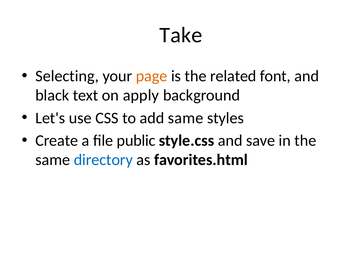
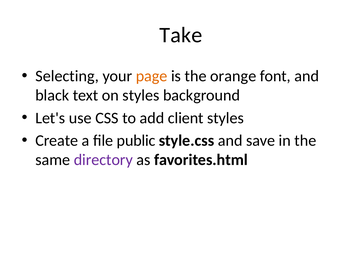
related: related -> orange
on apply: apply -> styles
add same: same -> client
directory colour: blue -> purple
